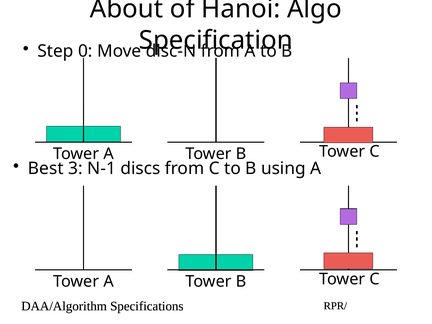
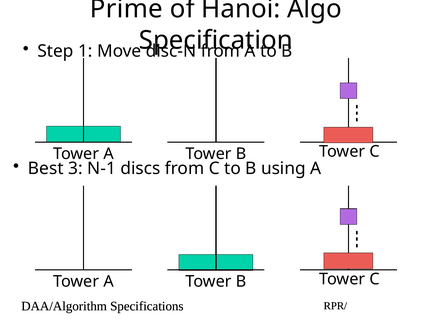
About: About -> Prime
0: 0 -> 1
